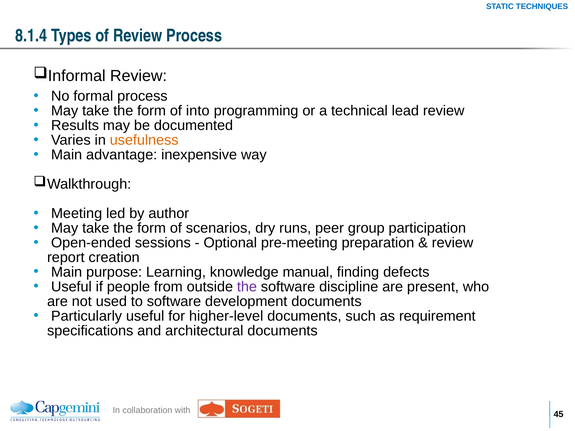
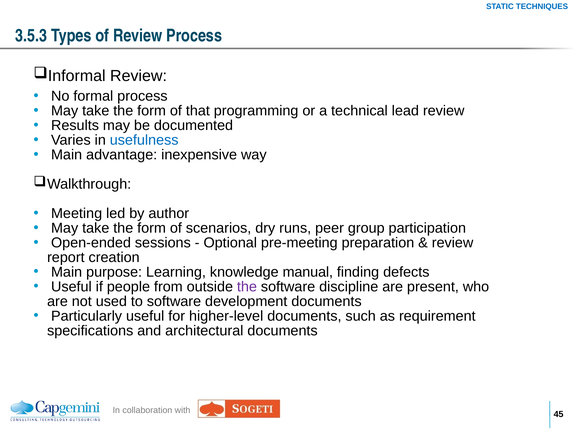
8.1.4: 8.1.4 -> 3.5.3
into: into -> that
usefulness colour: orange -> blue
